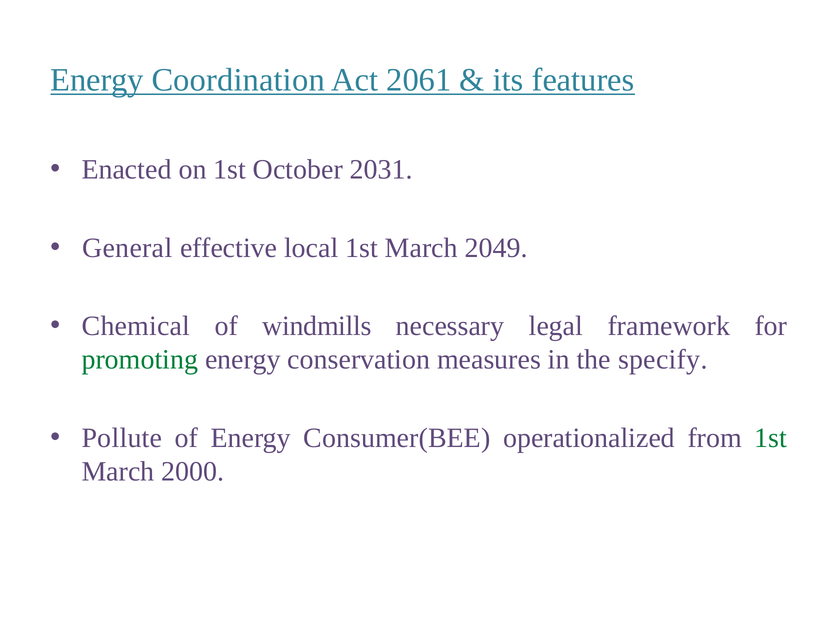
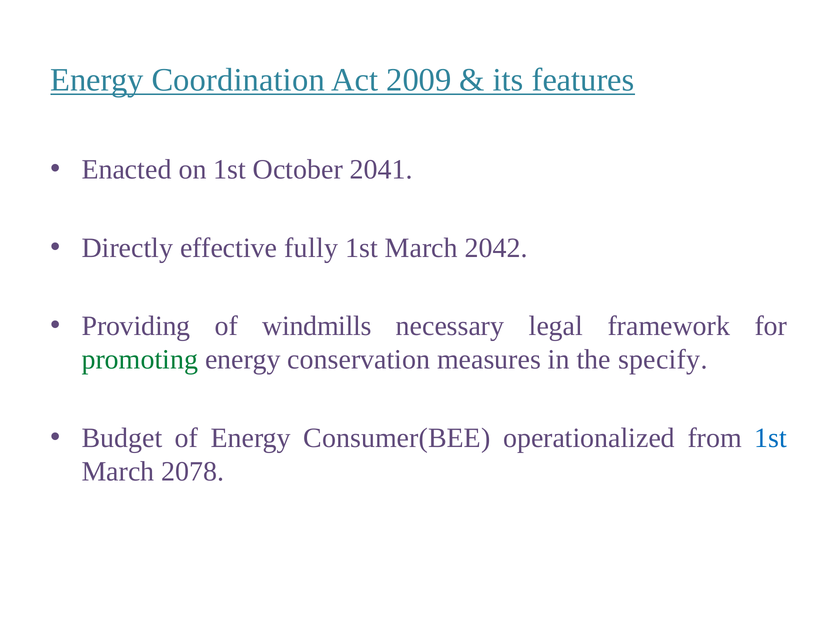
2061: 2061 -> 2009
2031: 2031 -> 2041
General: General -> Directly
local: local -> fully
2049: 2049 -> 2042
Chemical: Chemical -> Providing
Pollute: Pollute -> Budget
1st at (771, 438) colour: green -> blue
2000: 2000 -> 2078
